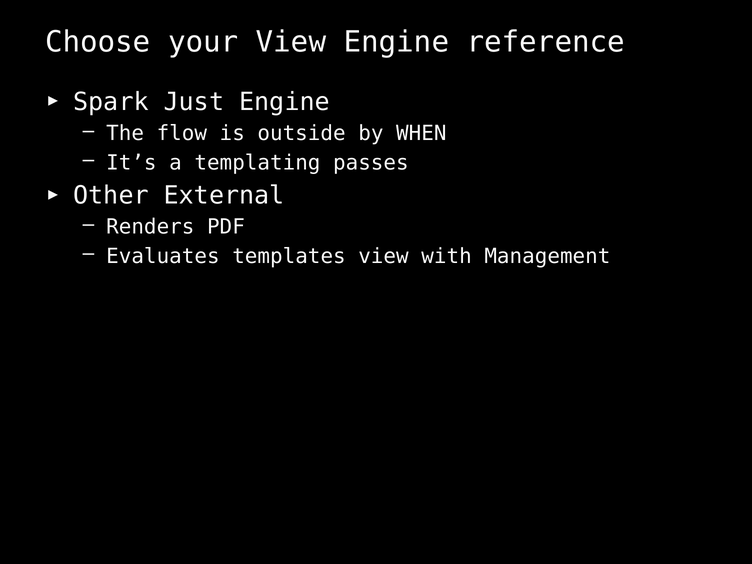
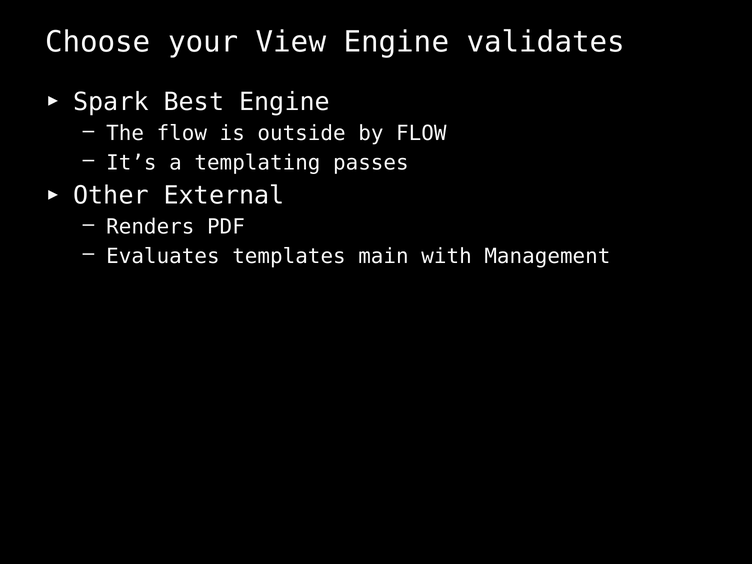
reference: reference -> validates
Just: Just -> Best
by WHEN: WHEN -> FLOW
templates view: view -> main
